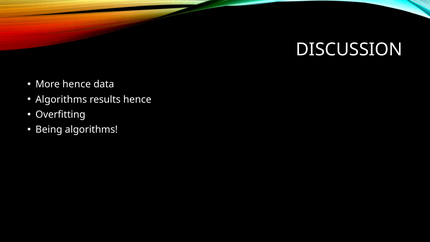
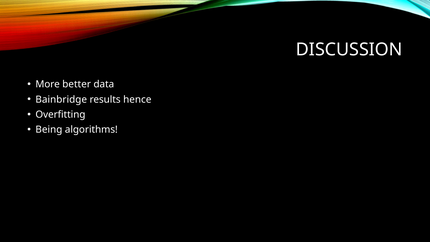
More hence: hence -> better
Algorithms at (61, 99): Algorithms -> Bainbridge
